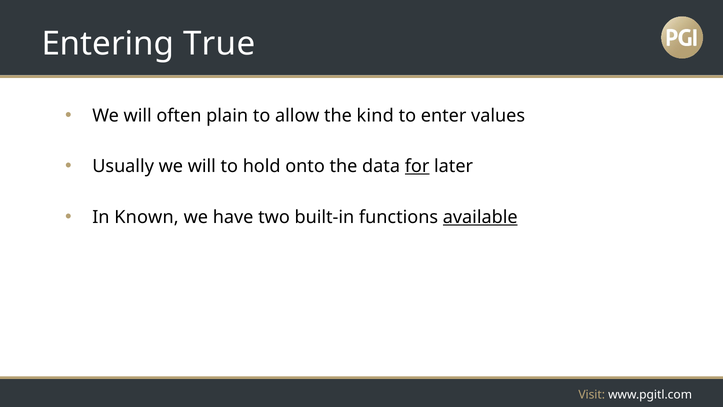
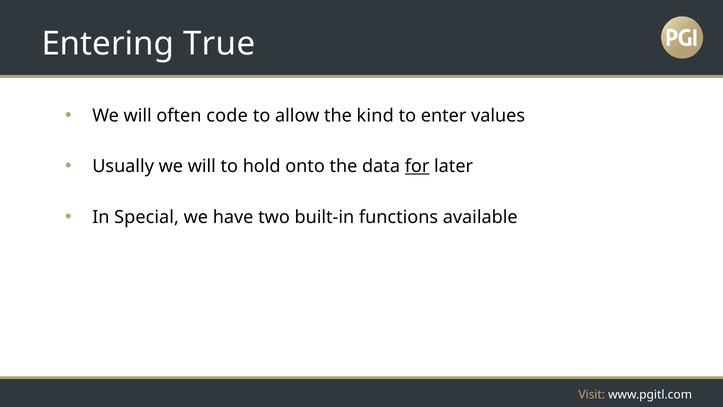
plain: plain -> code
Known: Known -> Special
available underline: present -> none
